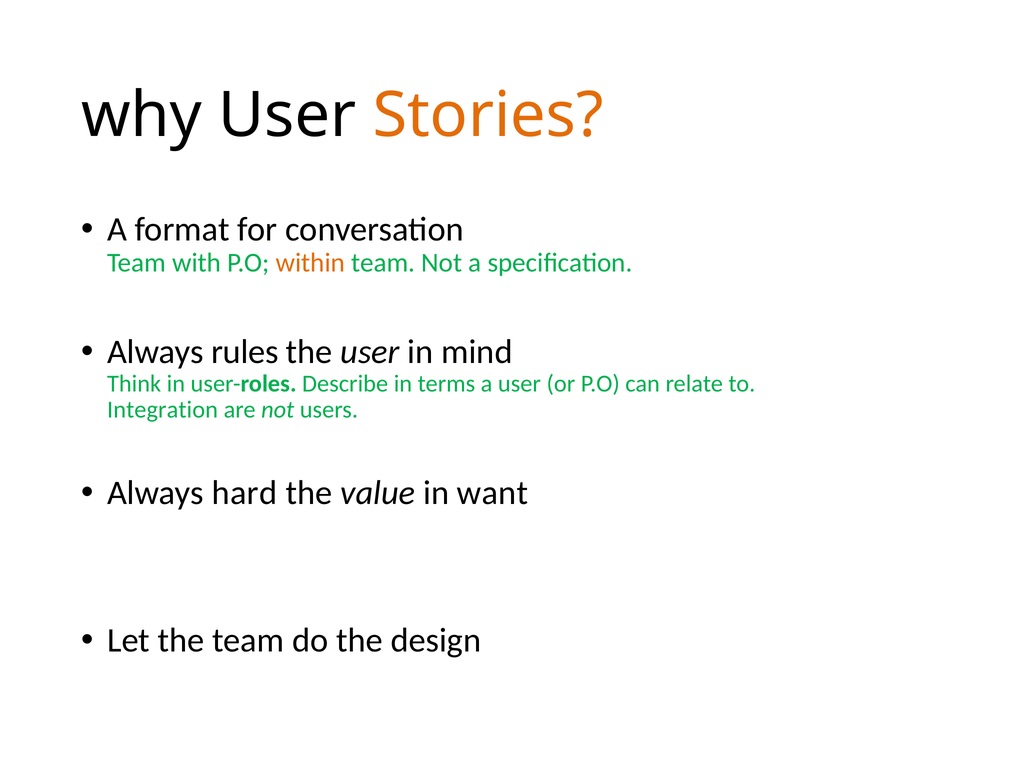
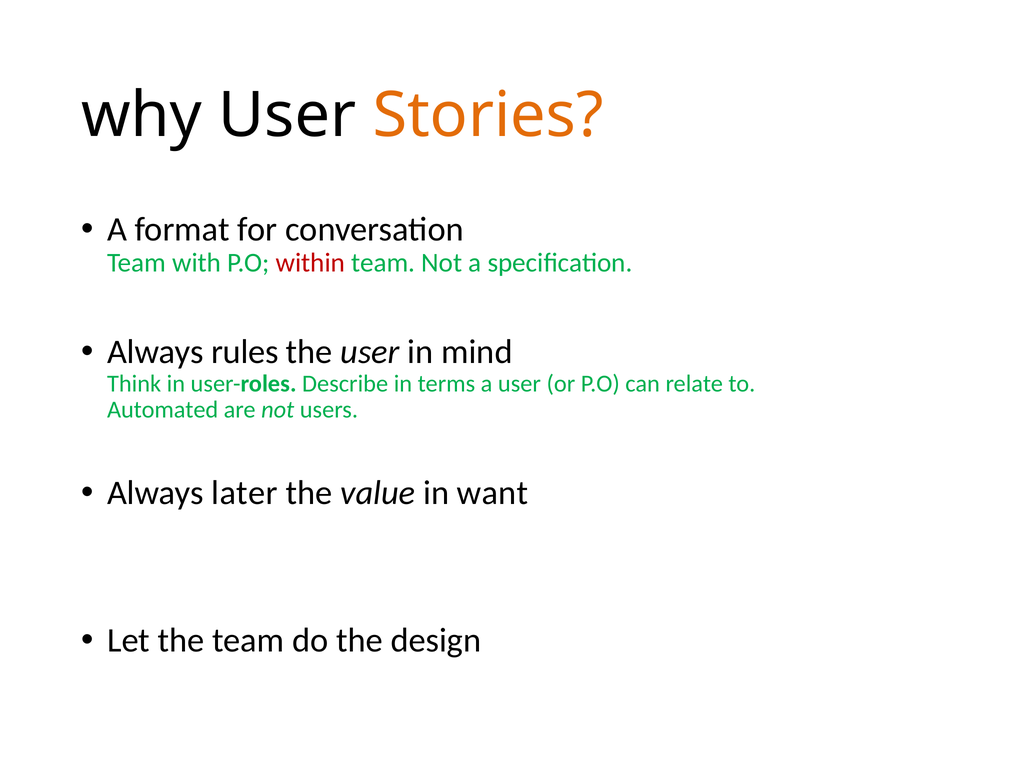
within colour: orange -> red
Integration: Integration -> Automated
hard: hard -> later
